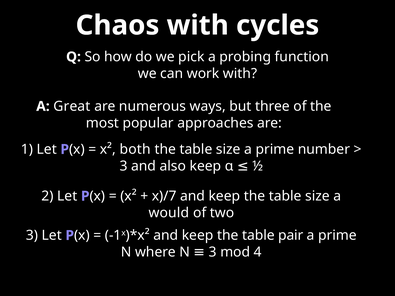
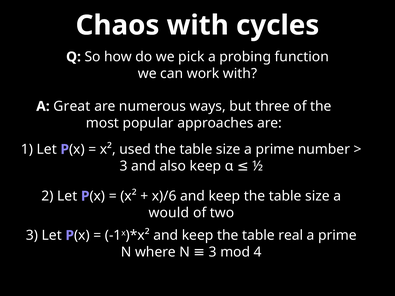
both: both -> used
x)/7: x)/7 -> x)/6
pair: pair -> real
